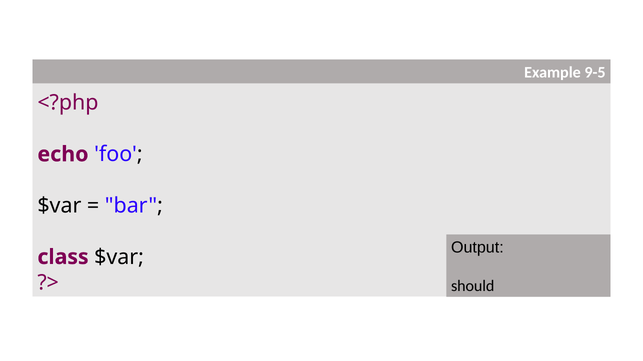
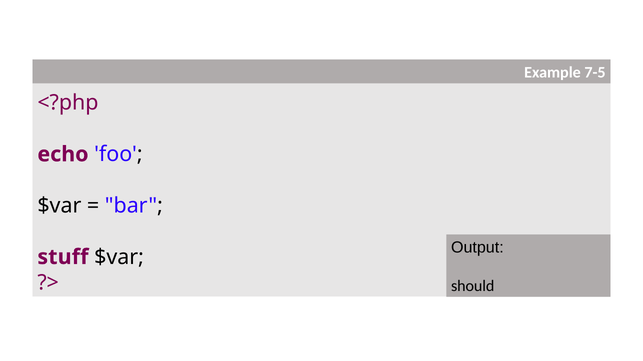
9-5: 9-5 -> 7-5
class: class -> stuff
